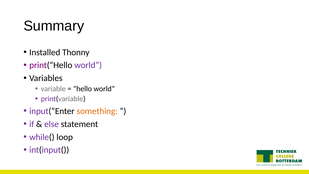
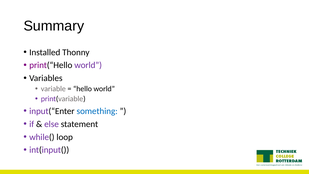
something colour: orange -> blue
